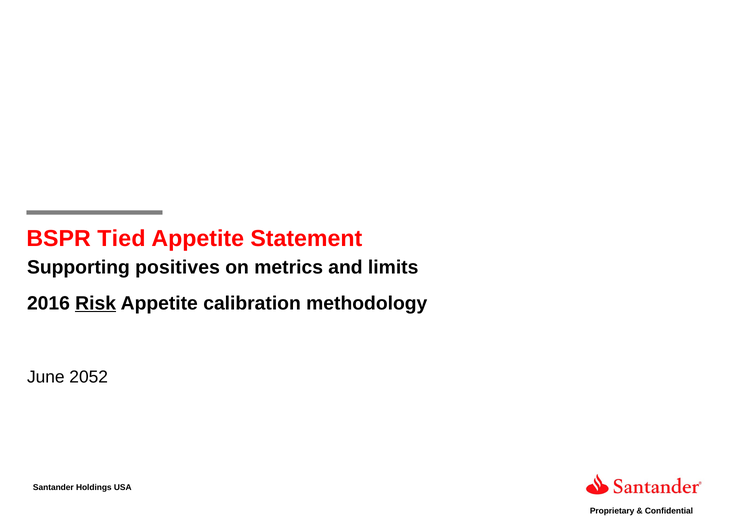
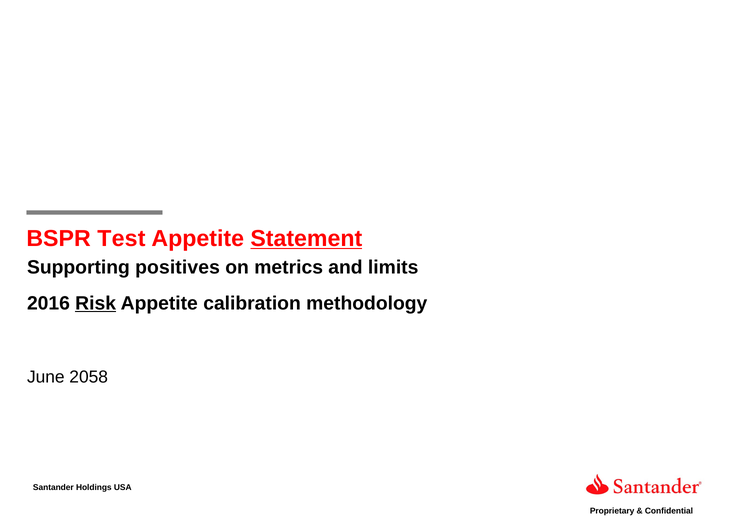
Tied: Tied -> Test
Statement underline: none -> present
2052: 2052 -> 2058
